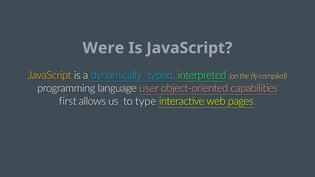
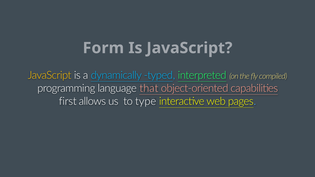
Were: Were -> Form
user: user -> that
